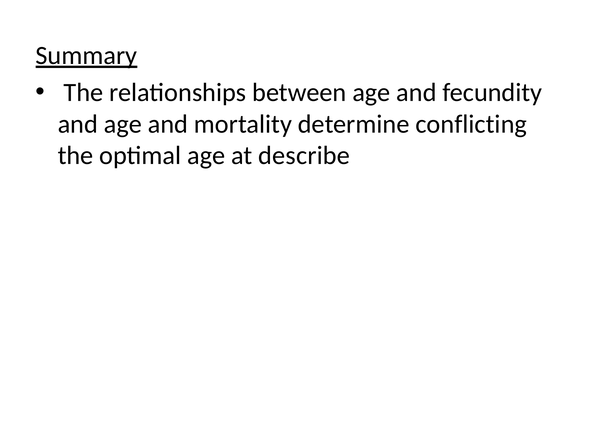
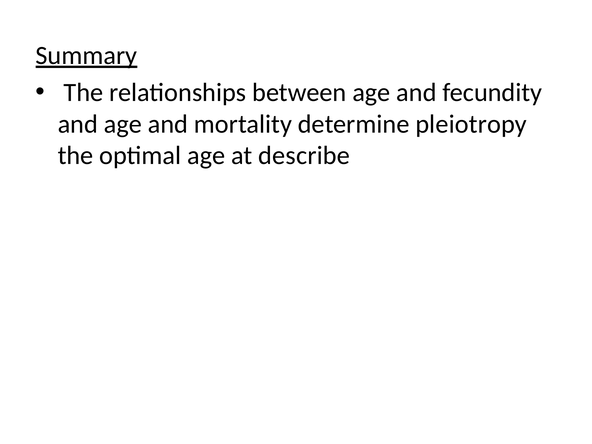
conflicting: conflicting -> pleiotropy
